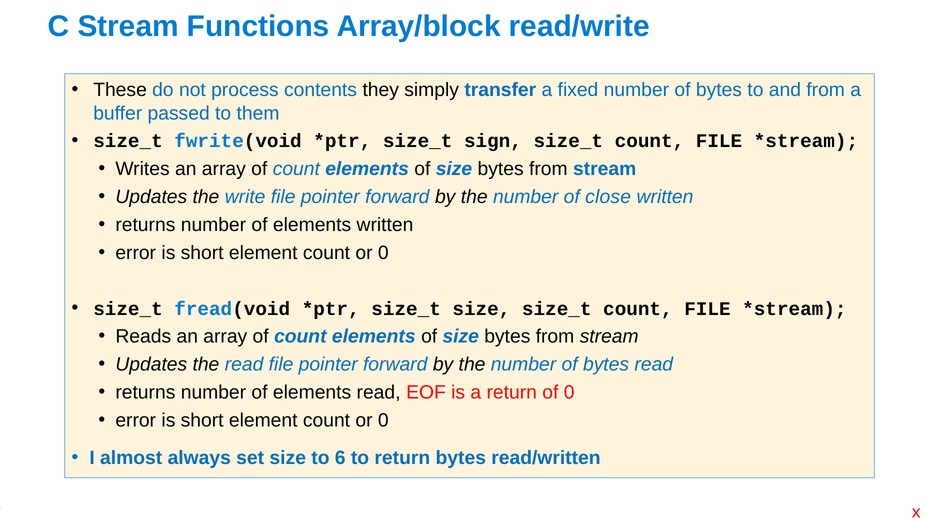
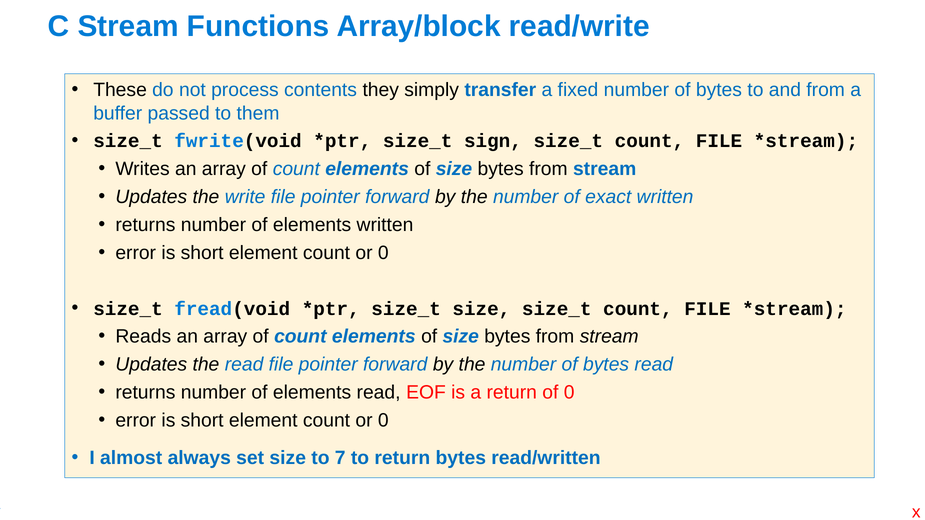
close: close -> exact
6: 6 -> 7
